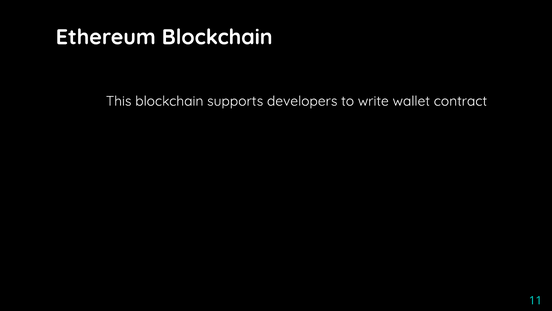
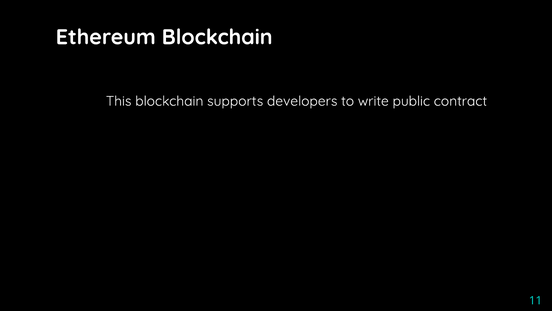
wallet: wallet -> public
